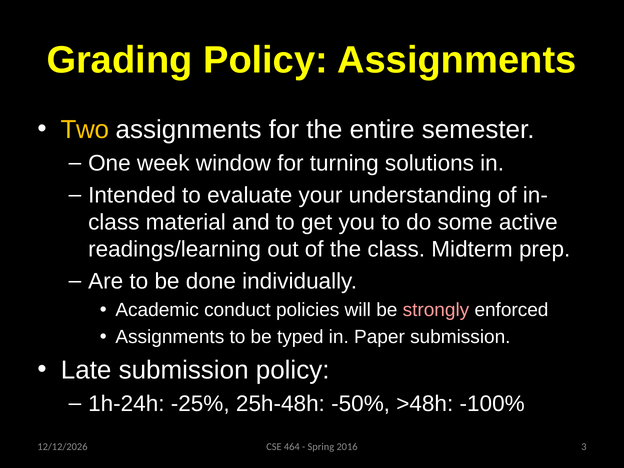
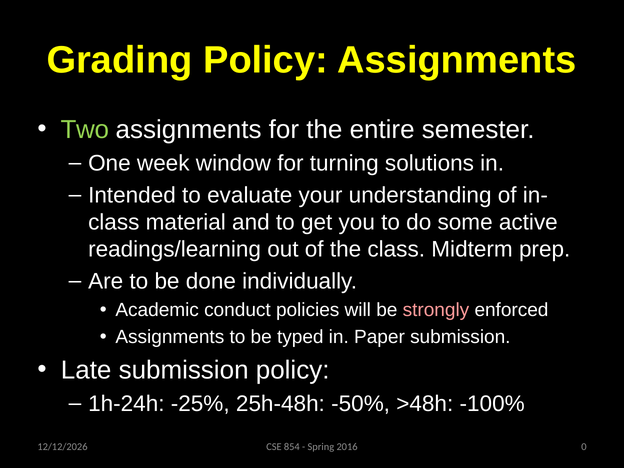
Two colour: yellow -> light green
464: 464 -> 854
3: 3 -> 0
